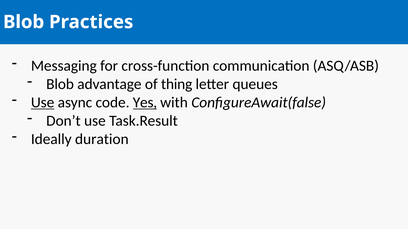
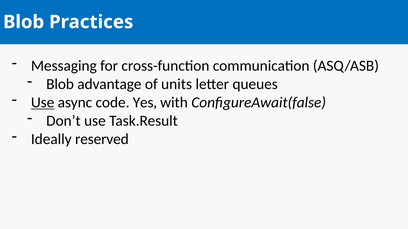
thing: thing -> units
Yes underline: present -> none
duration: duration -> reserved
